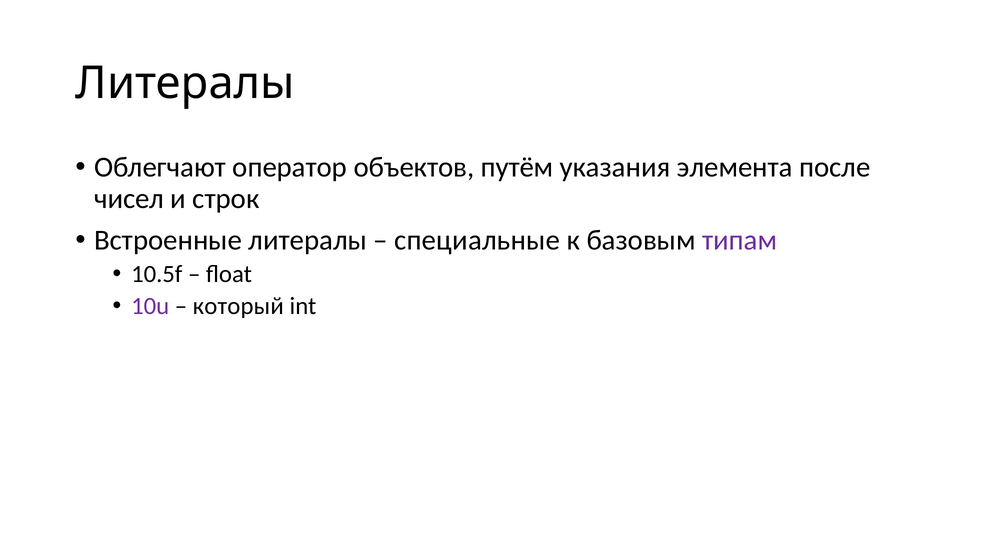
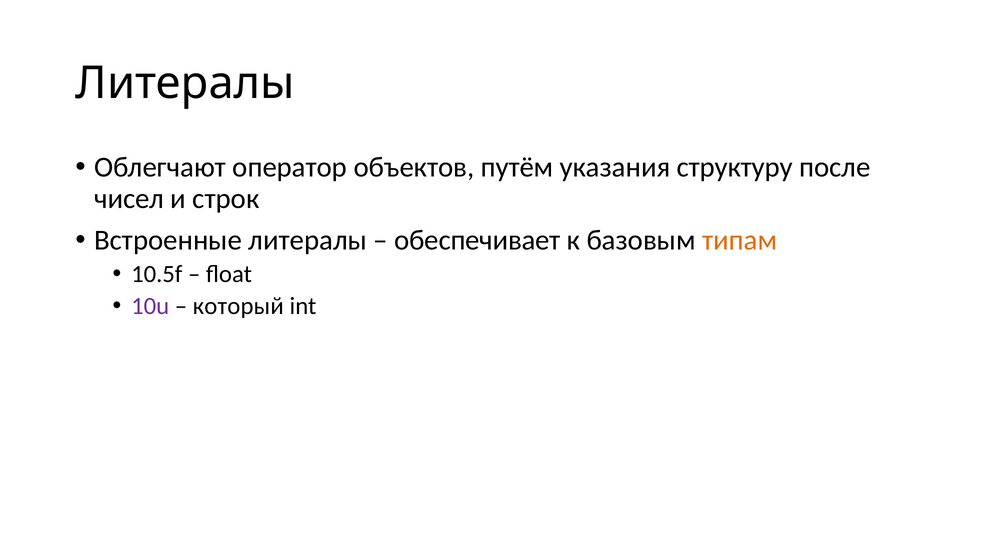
элемента: элемента -> структуру
специальные: специальные -> обеспечивает
типам colour: purple -> orange
